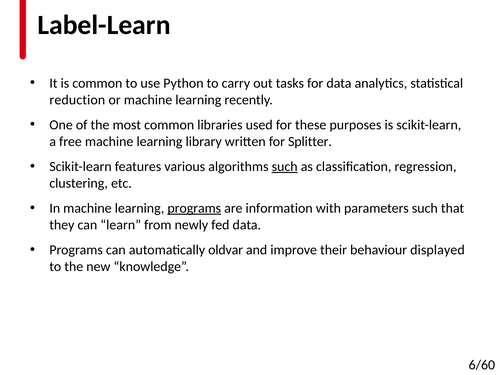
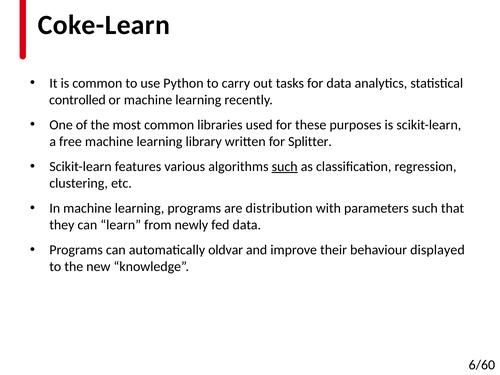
Label-Learn: Label-Learn -> Coke-Learn
reduction: reduction -> controlled
programs at (194, 208) underline: present -> none
information: information -> distribution
